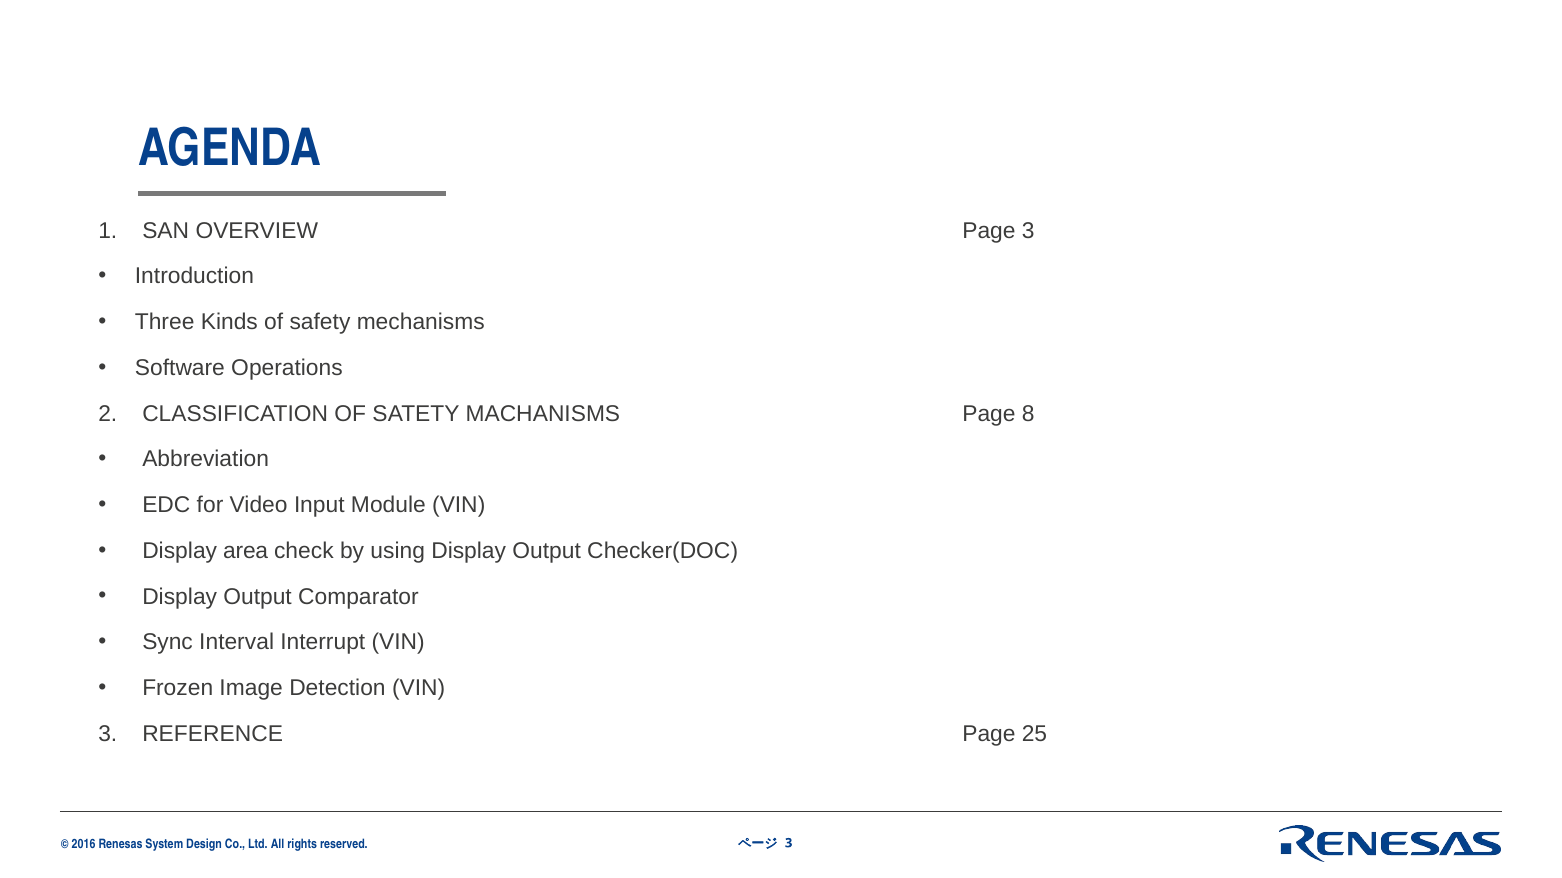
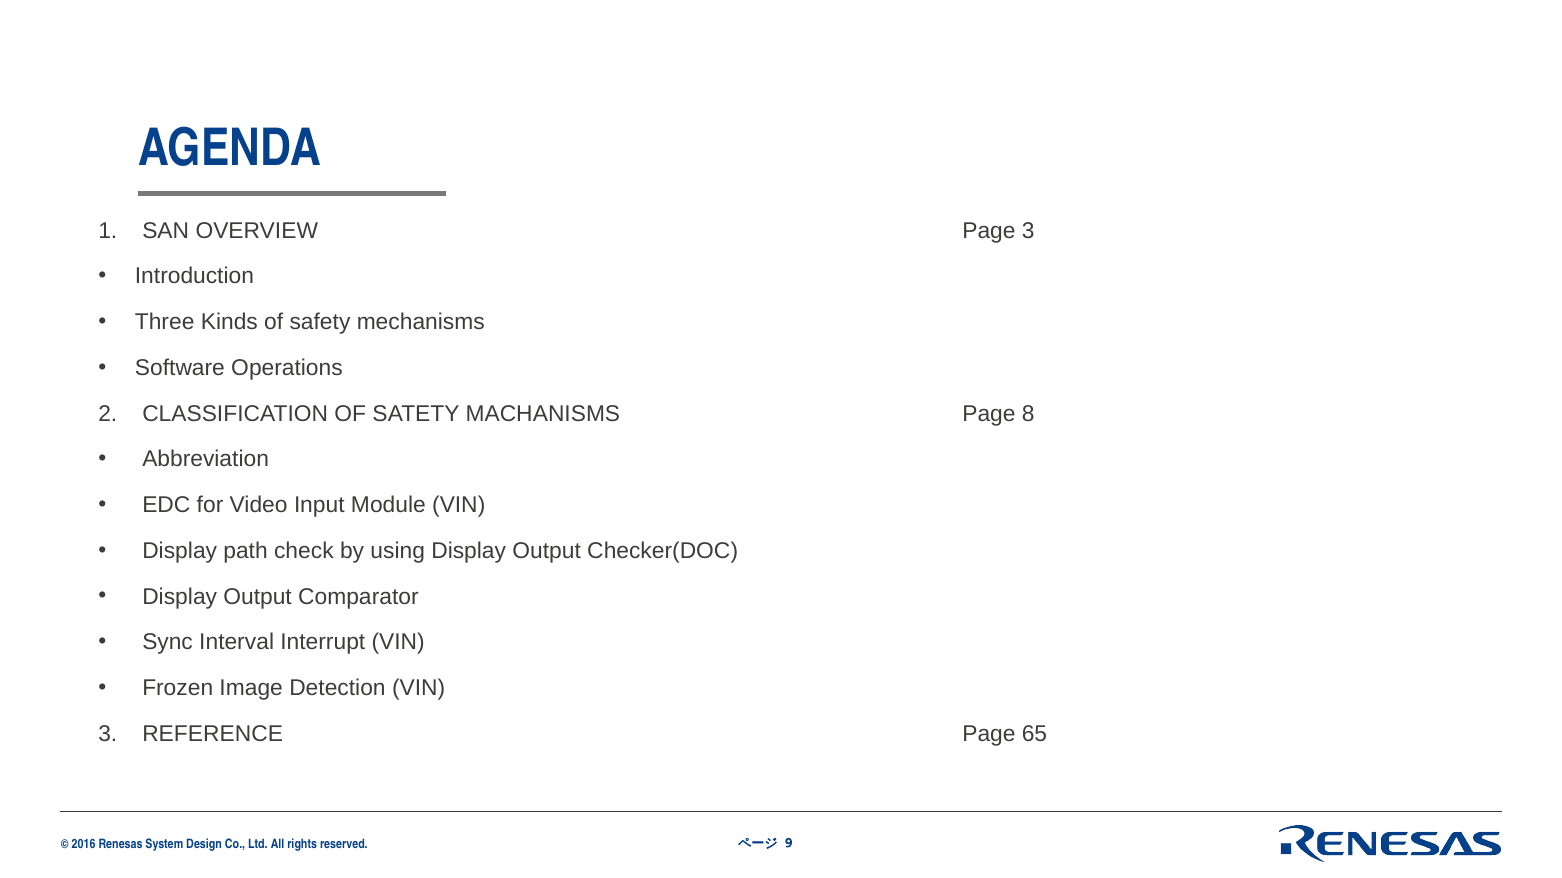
area: area -> path
25: 25 -> 65
3 at (789, 844): 3 -> 9
